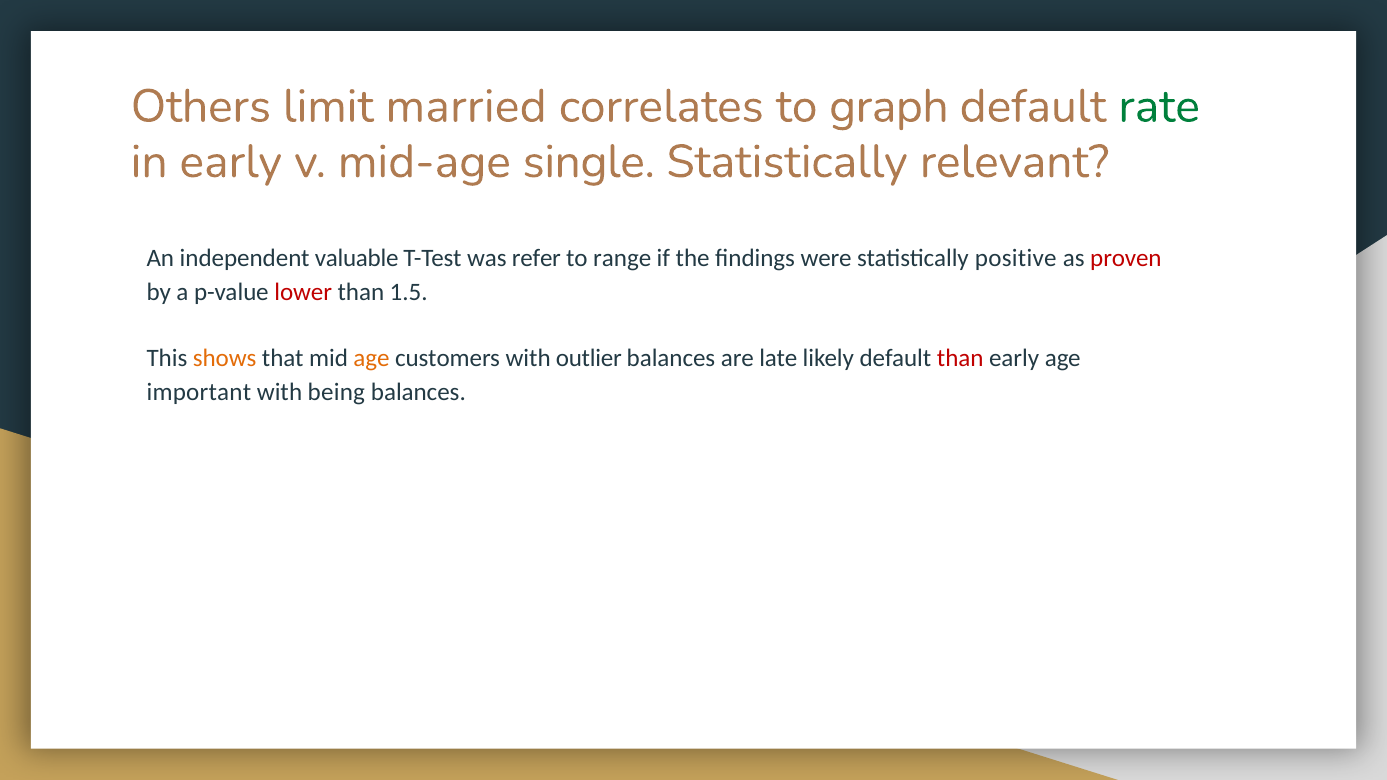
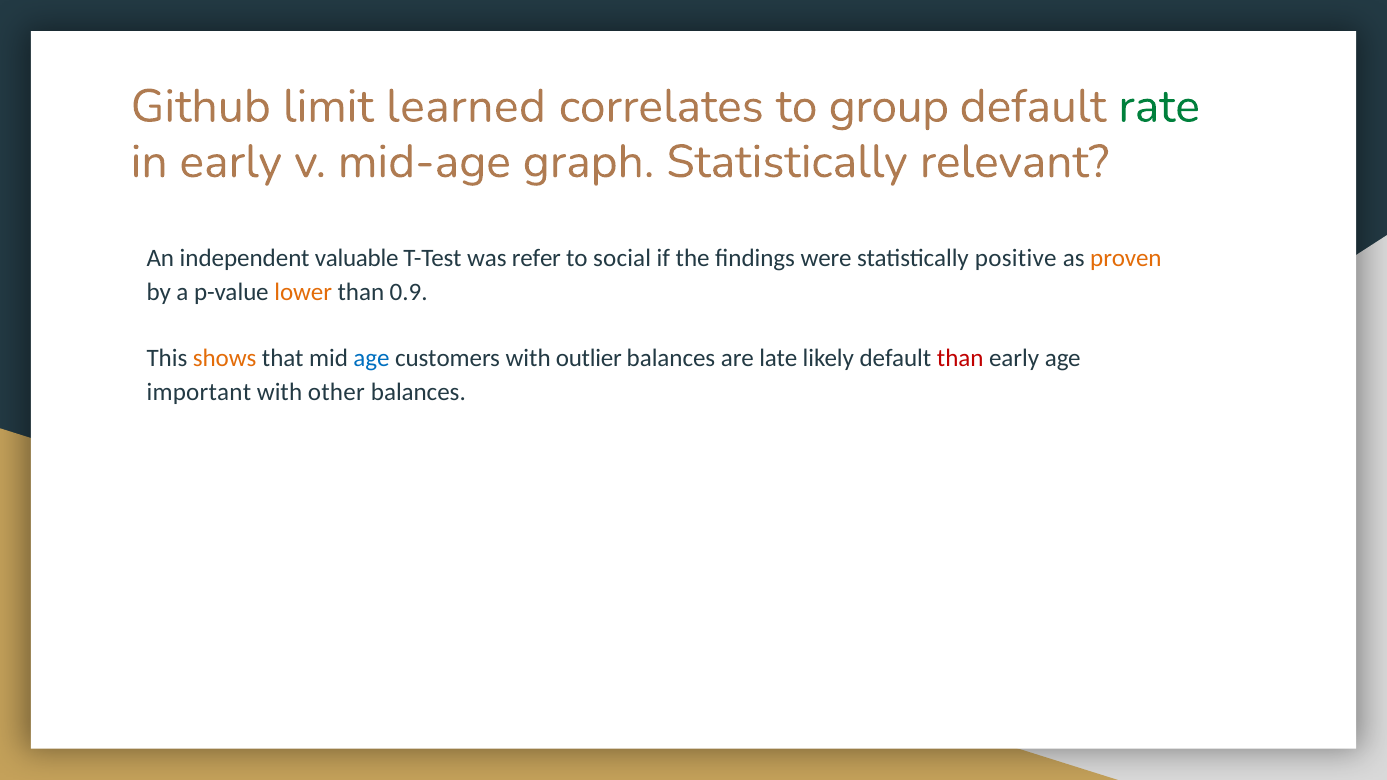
Others: Others -> Github
married: married -> learned
graph: graph -> group
single: single -> graph
range: range -> social
proven colour: red -> orange
lower colour: red -> orange
1.5: 1.5 -> 0.9
age at (372, 358) colour: orange -> blue
being: being -> other
